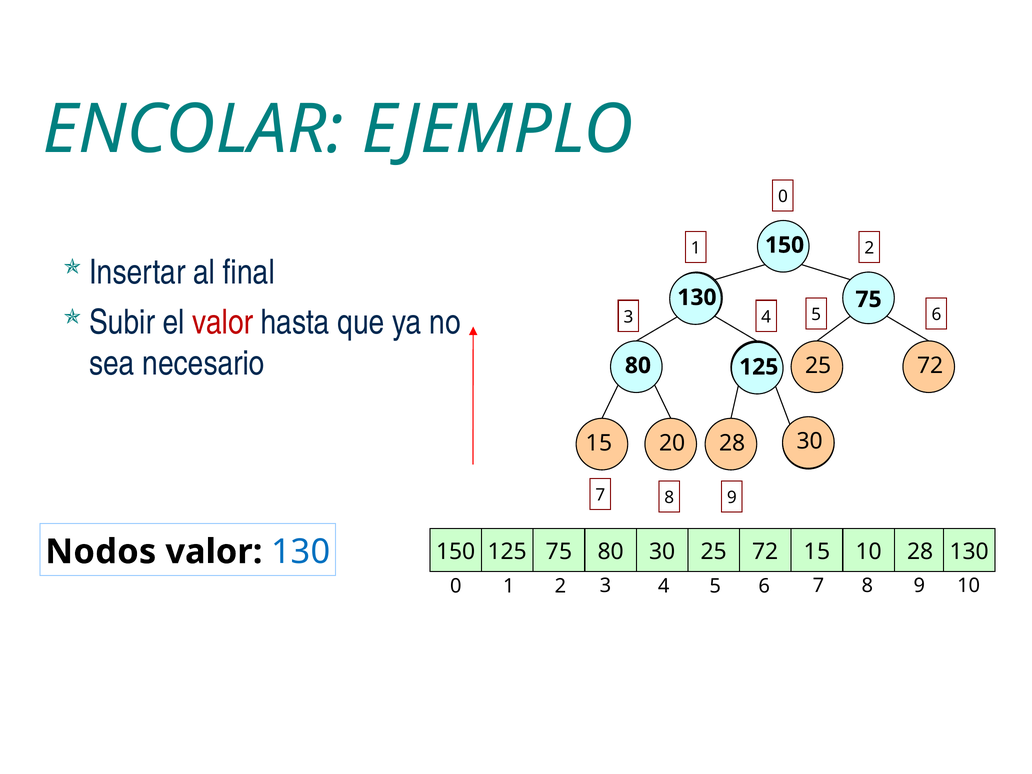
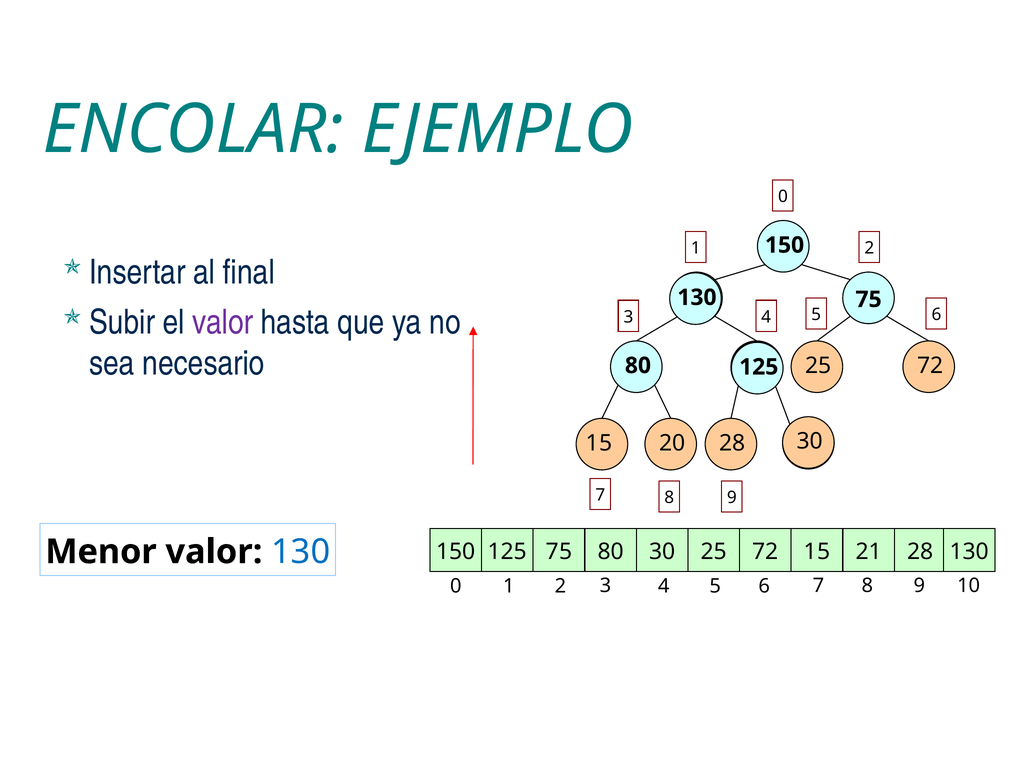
valor at (223, 322) colour: red -> purple
Nodos: Nodos -> Menor
15 10: 10 -> 21
